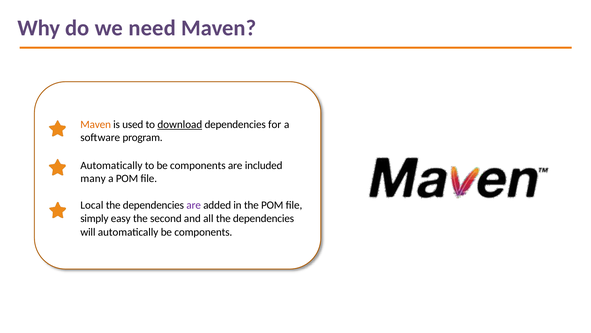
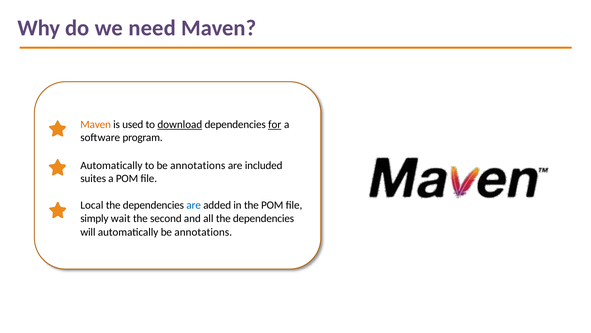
for underline: none -> present
to be components: components -> annotations
many: many -> suites
are at (194, 205) colour: purple -> blue
easy: easy -> wait
automatically be components: components -> annotations
